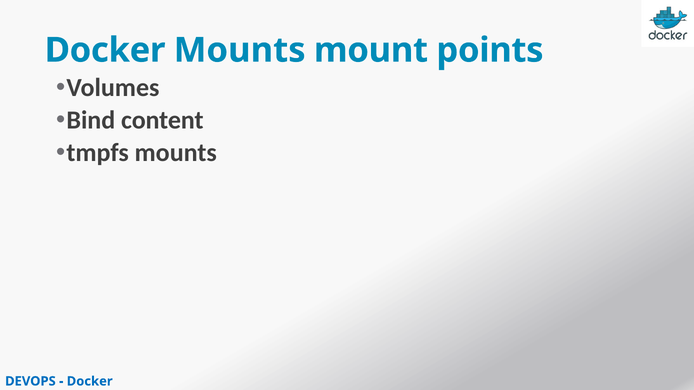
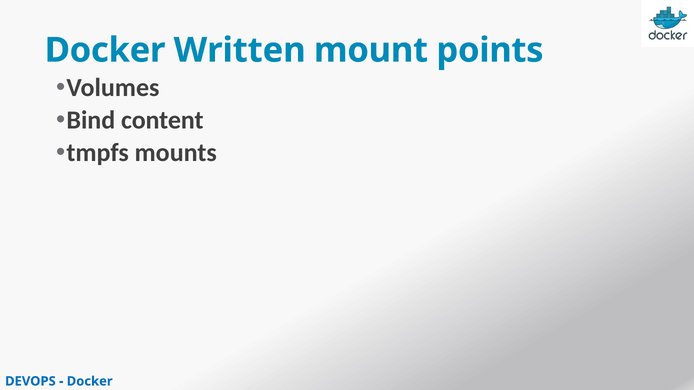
Docker Mounts: Mounts -> Written
